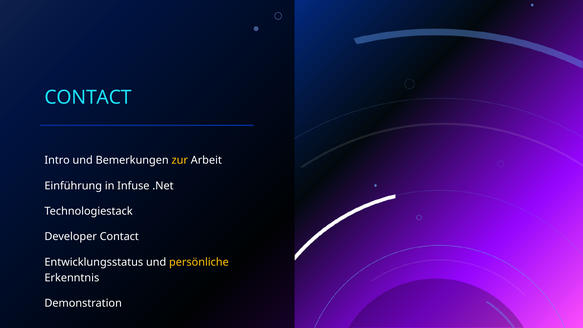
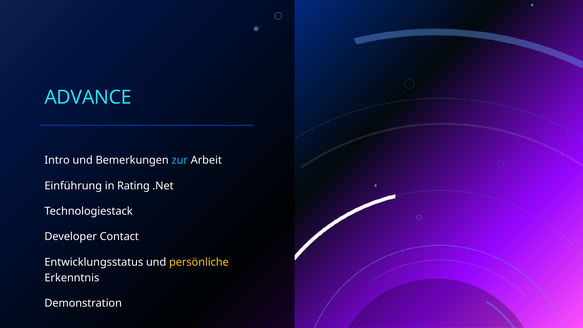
CONTACT at (88, 97): CONTACT -> ADVANCE
zur colour: yellow -> light blue
Infuse: Infuse -> Rating
